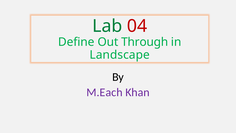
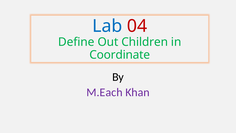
Lab colour: green -> blue
Through: Through -> Children
Landscape: Landscape -> Coordinate
